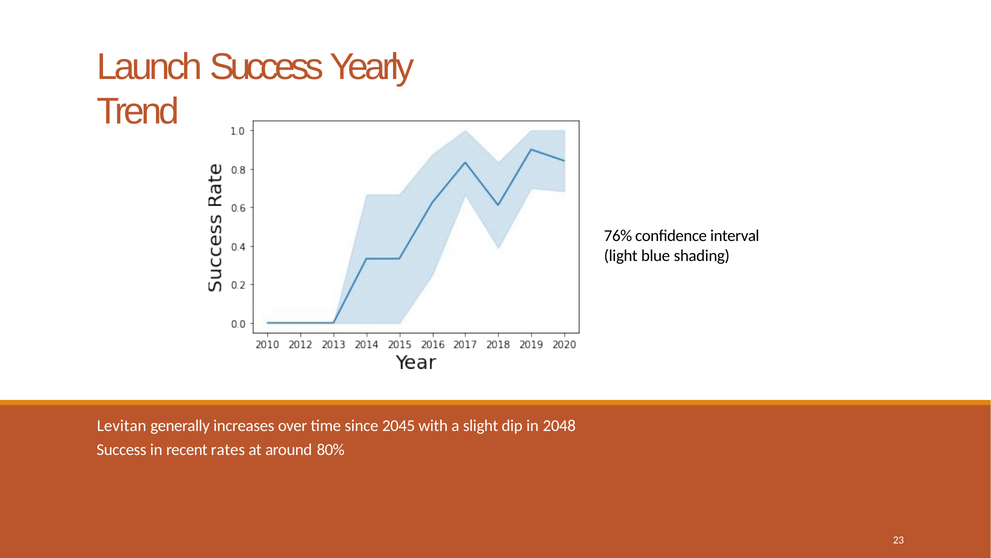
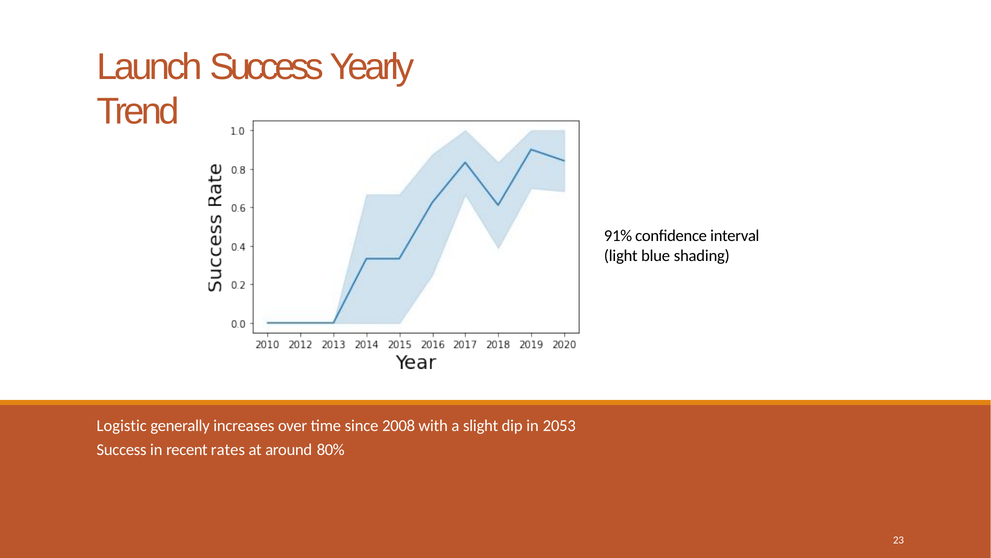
76%: 76% -> 91%
Levitan: Levitan -> Logistic
2045: 2045 -> 2008
2048: 2048 -> 2053
